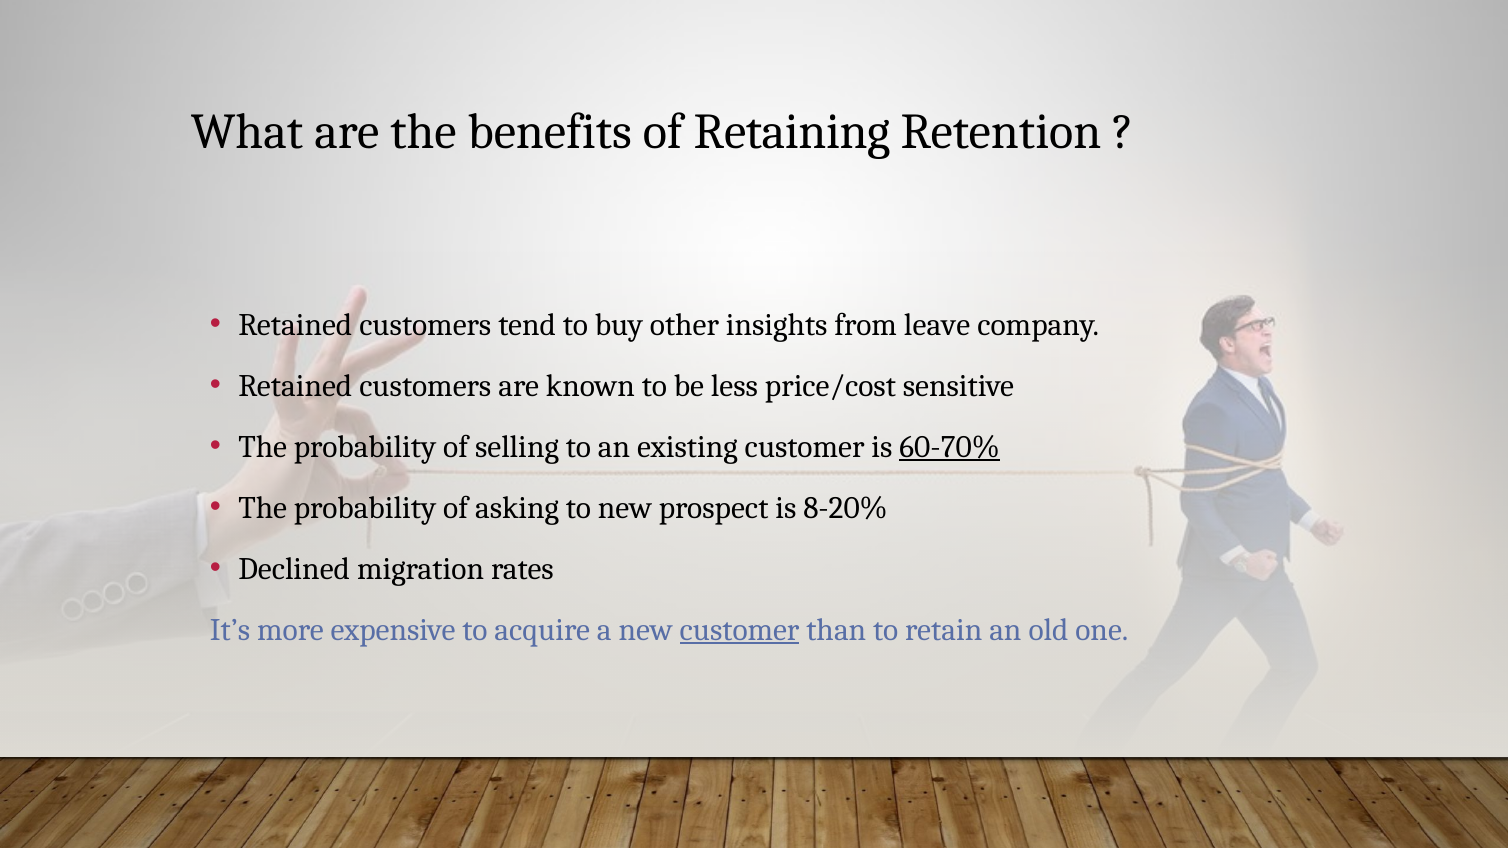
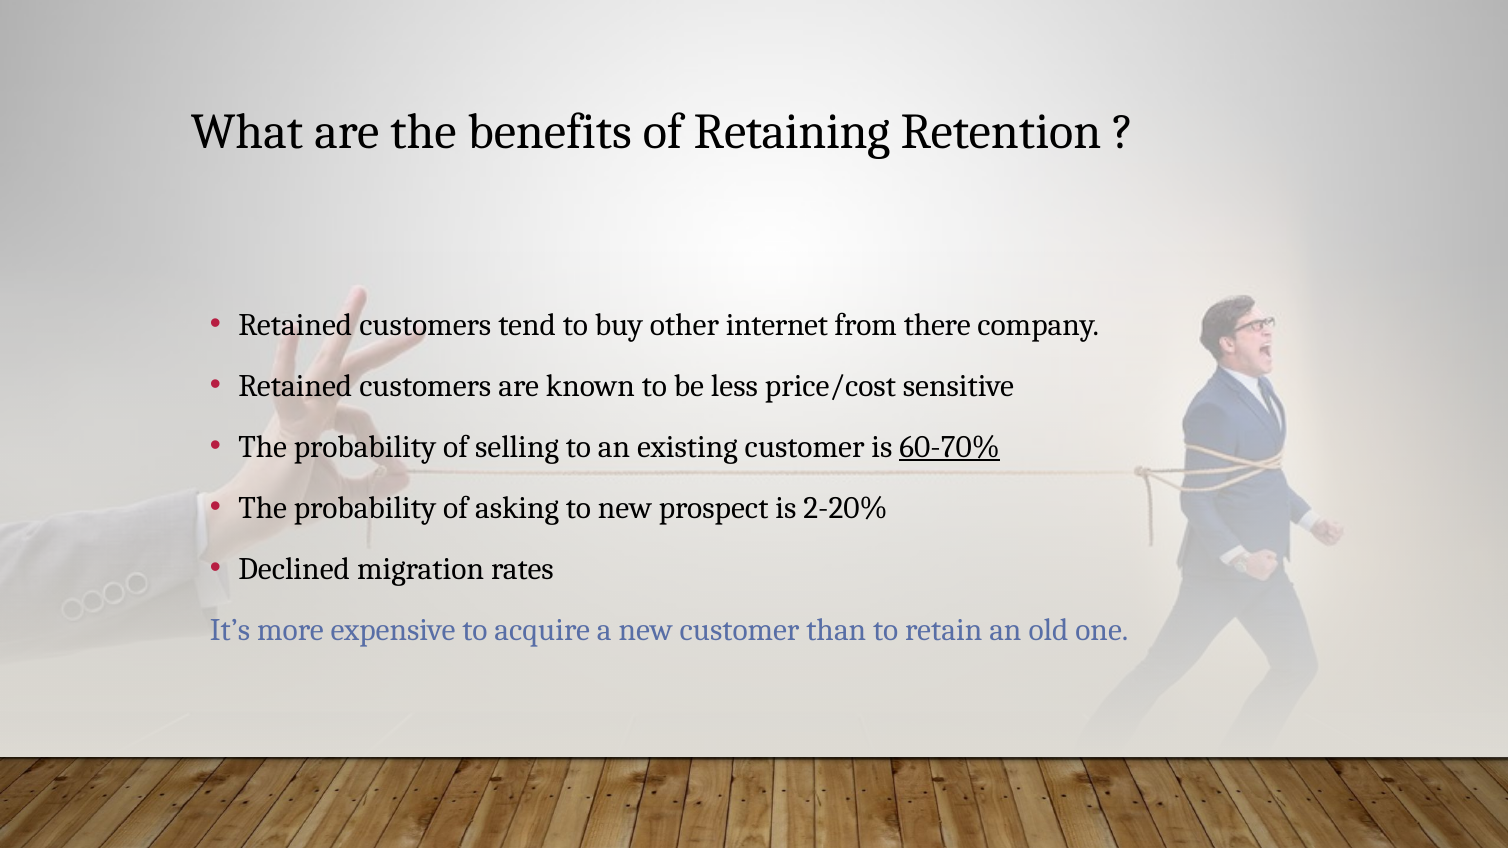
insights: insights -> internet
leave: leave -> there
8-20%: 8-20% -> 2-20%
customer at (740, 630) underline: present -> none
